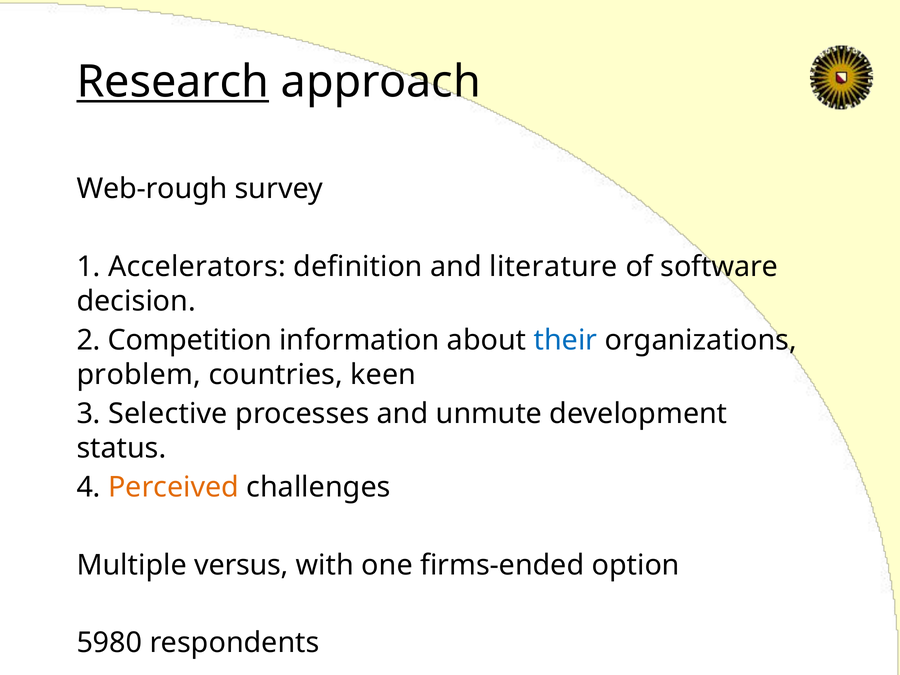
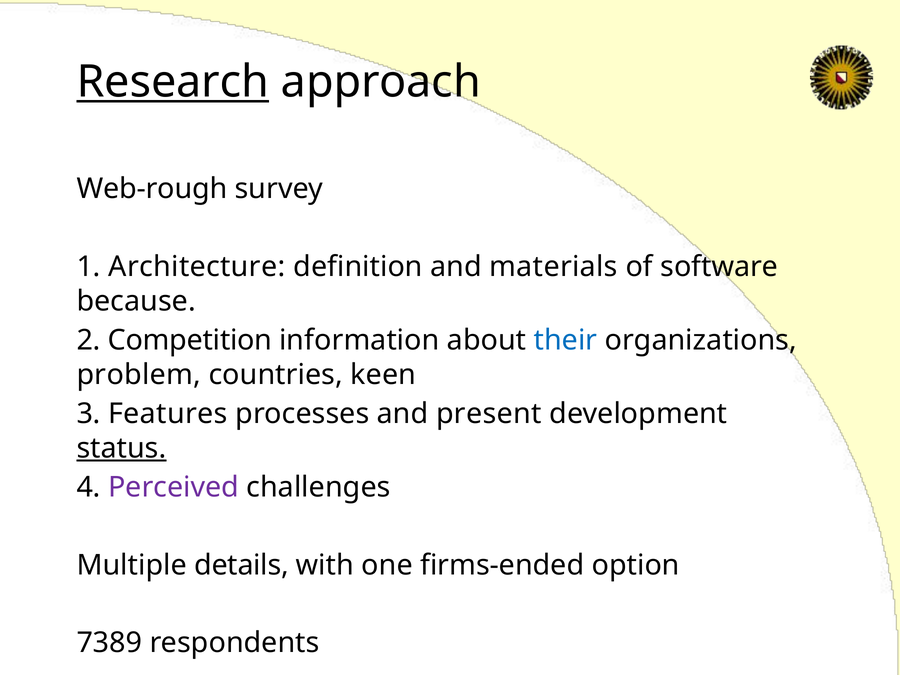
Accelerators: Accelerators -> Architecture
literature: literature -> materials
decision: decision -> because
Selective: Selective -> Features
unmute: unmute -> present
status underline: none -> present
Perceived colour: orange -> purple
versus: versus -> details
5980: 5980 -> 7389
